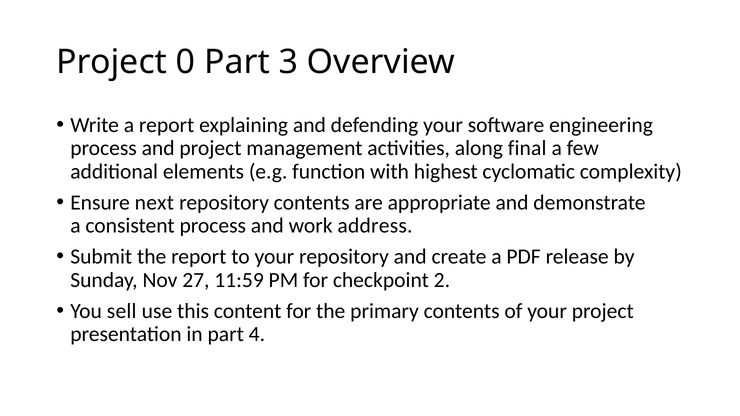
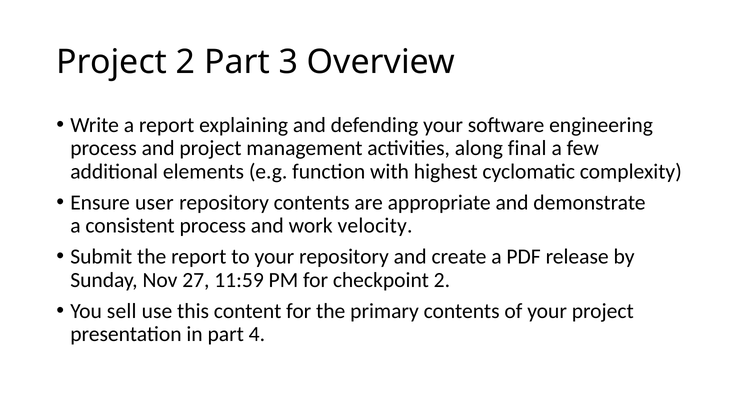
Project 0: 0 -> 2
next: next -> user
address: address -> velocity
